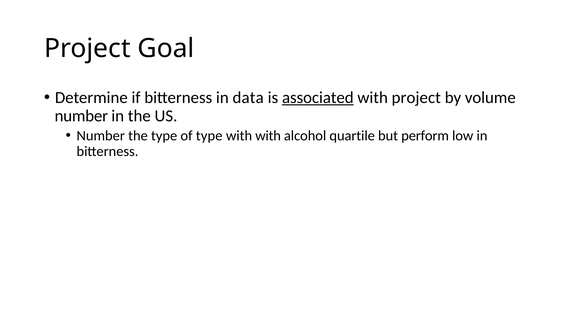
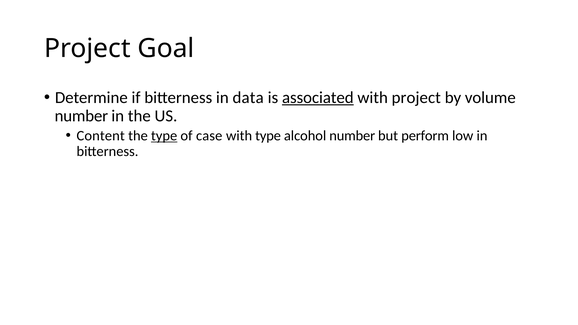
Number at (101, 136): Number -> Content
type at (164, 136) underline: none -> present
of type: type -> case
with with: with -> type
alcohol quartile: quartile -> number
